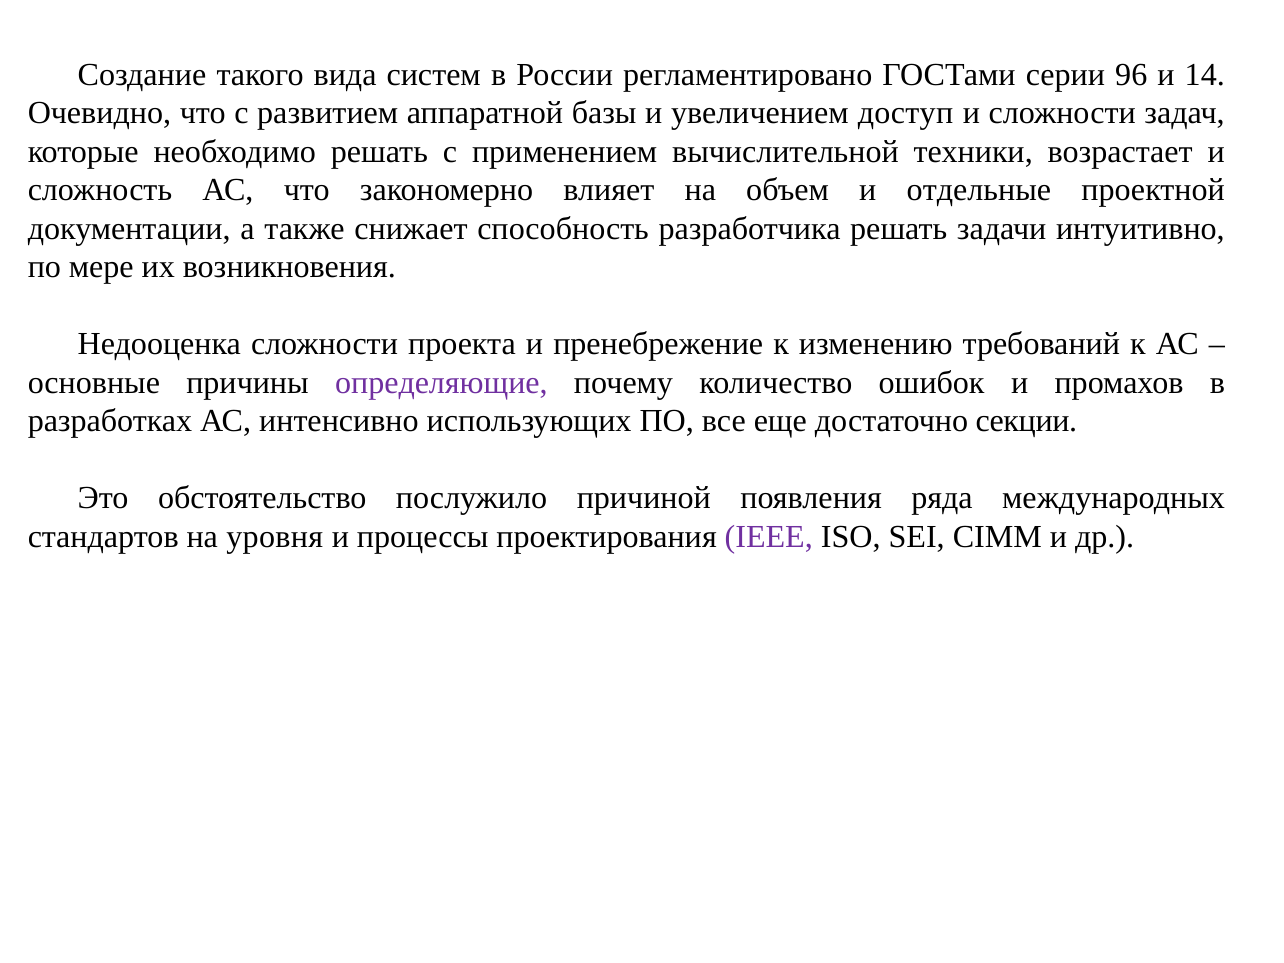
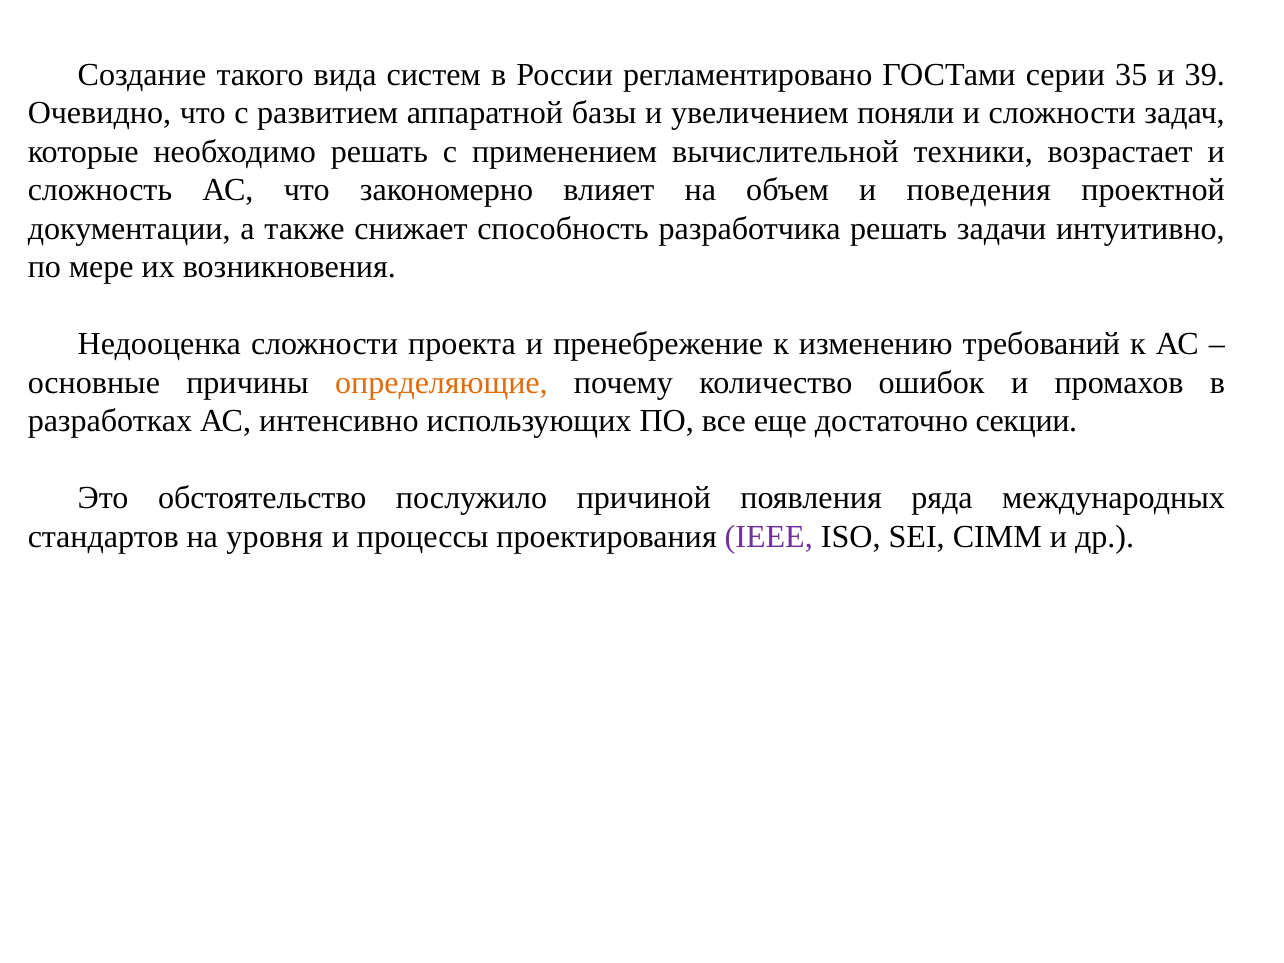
96: 96 -> 35
14: 14 -> 39
доступ: доступ -> поняли
отдельные: отдельные -> поведения
определяющие colour: purple -> orange
